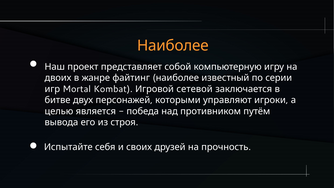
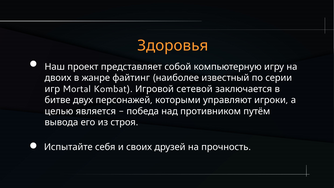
Наиболее at (173, 46): Наиболее -> Здоровья
